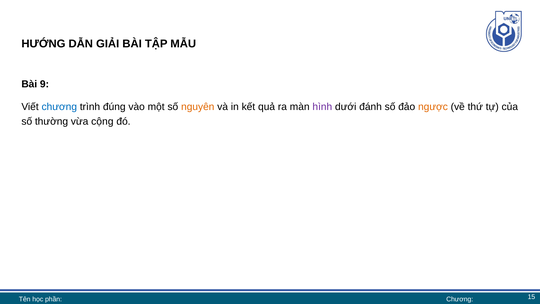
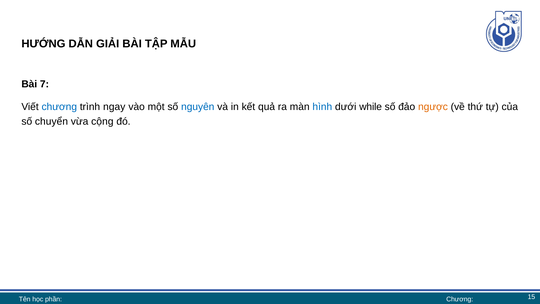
9: 9 -> 7
đúng: đúng -> ngay
nguyên colour: orange -> blue
hình colour: purple -> blue
đánh: đánh -> while
thường: thường -> chuyển
